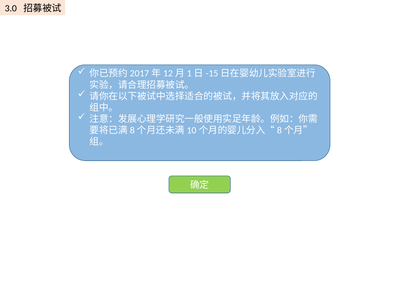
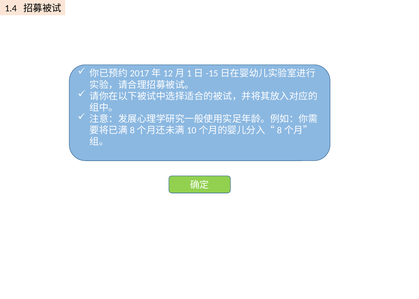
3.0: 3.0 -> 1.4
